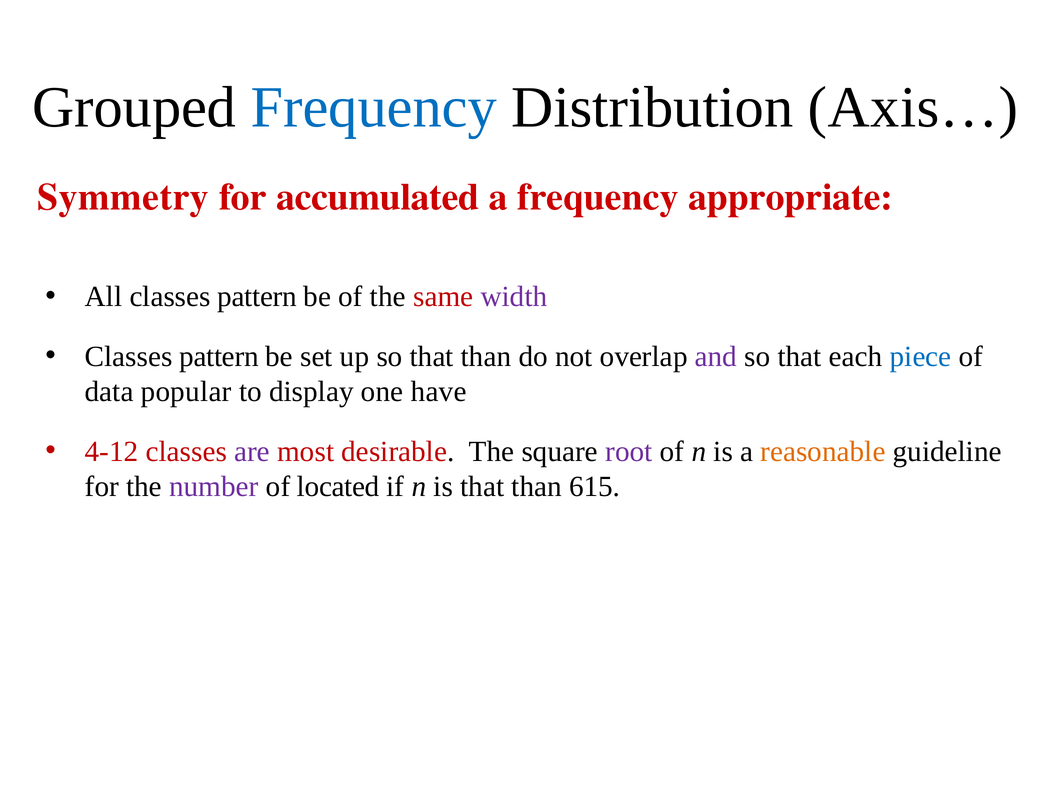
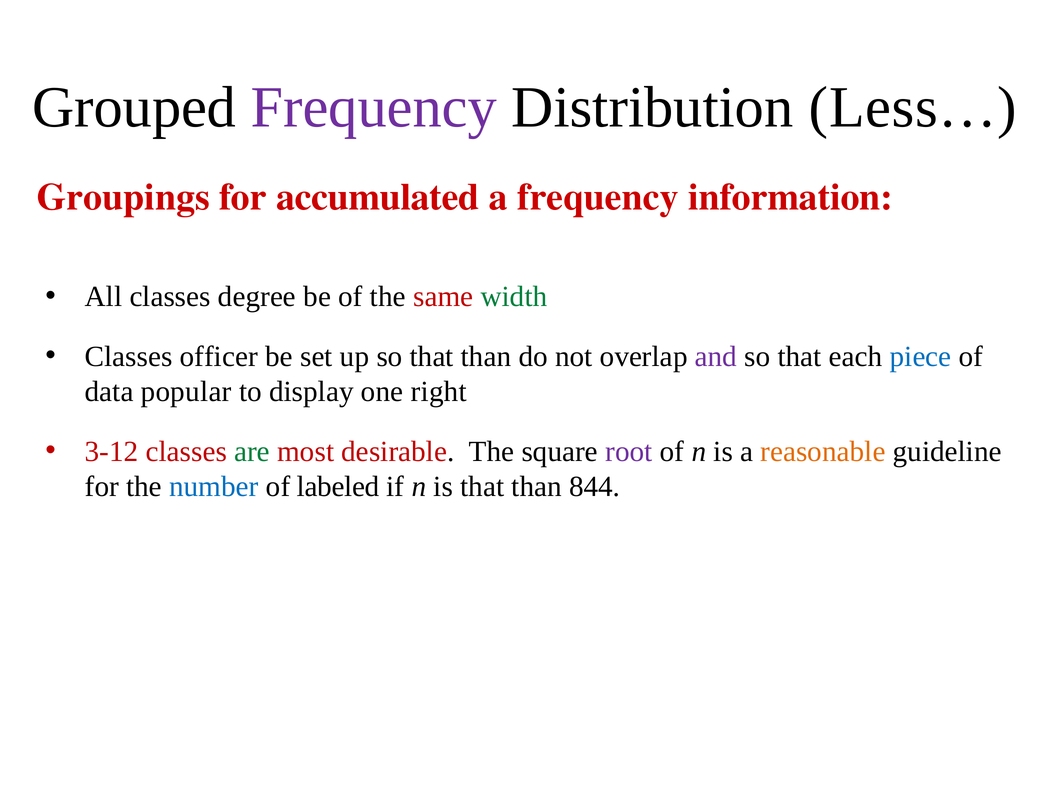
Frequency at (374, 108) colour: blue -> purple
Axis…: Axis… -> Less…
Symmetry: Symmetry -> Groupings
appropriate: appropriate -> information
All classes pattern: pattern -> degree
width colour: purple -> green
pattern at (219, 356): pattern -> officer
have: have -> right
4-12: 4-12 -> 3-12
are colour: purple -> green
number colour: purple -> blue
located: located -> labeled
615: 615 -> 844
